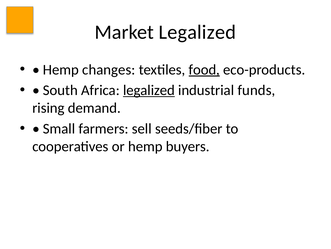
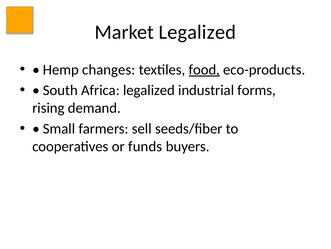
legalized at (149, 90) underline: present -> none
funds: funds -> forms
or hemp: hemp -> funds
